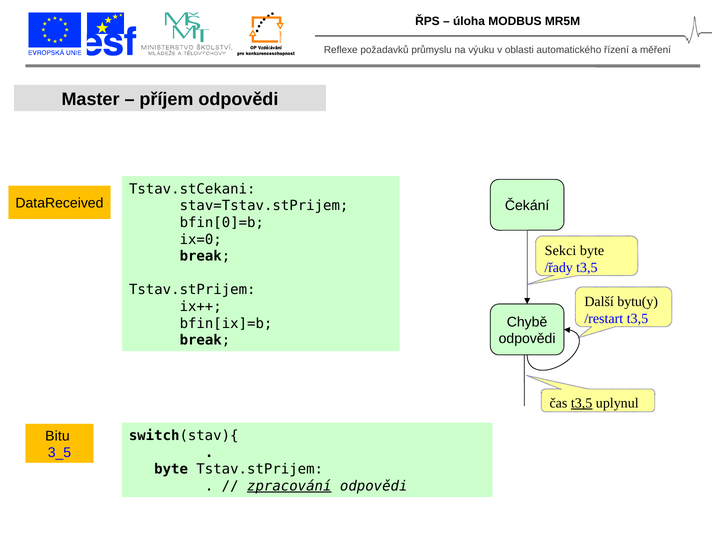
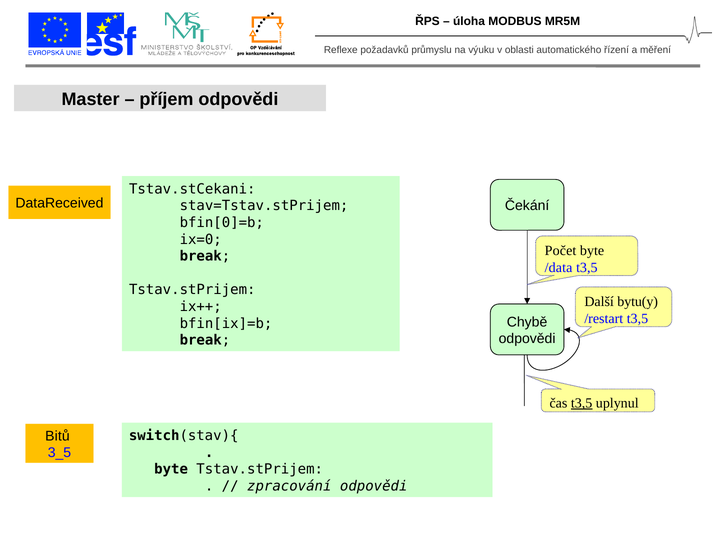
Sekci: Sekci -> Počet
/řady: /řady -> /data
Bitu: Bitu -> Bitů
zpracování underline: present -> none
